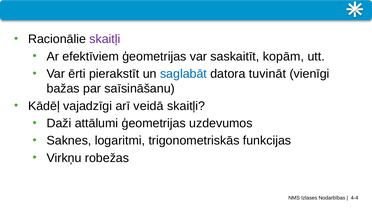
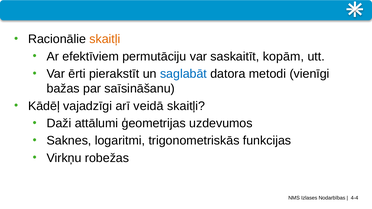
skaitļi at (105, 39) colour: purple -> orange
efektīviem ģeometrijas: ģeometrijas -> permutāciju
tuvināt: tuvināt -> metodi
